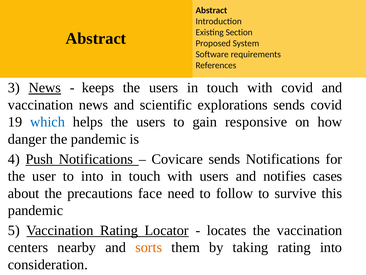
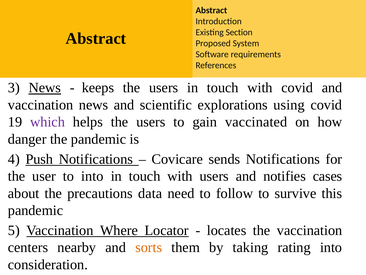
explorations sends: sends -> using
which colour: blue -> purple
responsive: responsive -> vaccinated
face: face -> data
Vaccination Rating: Rating -> Where
